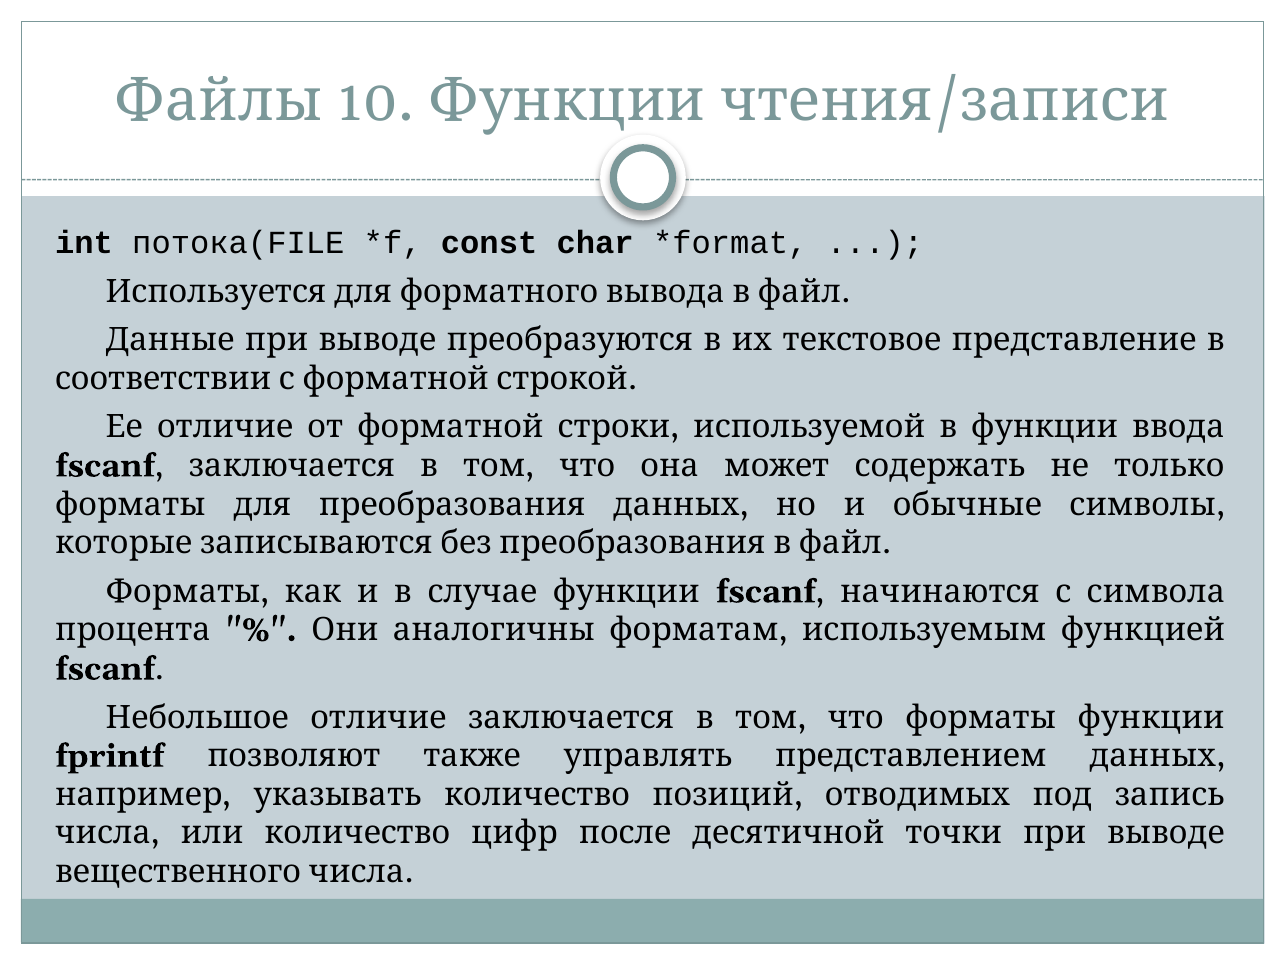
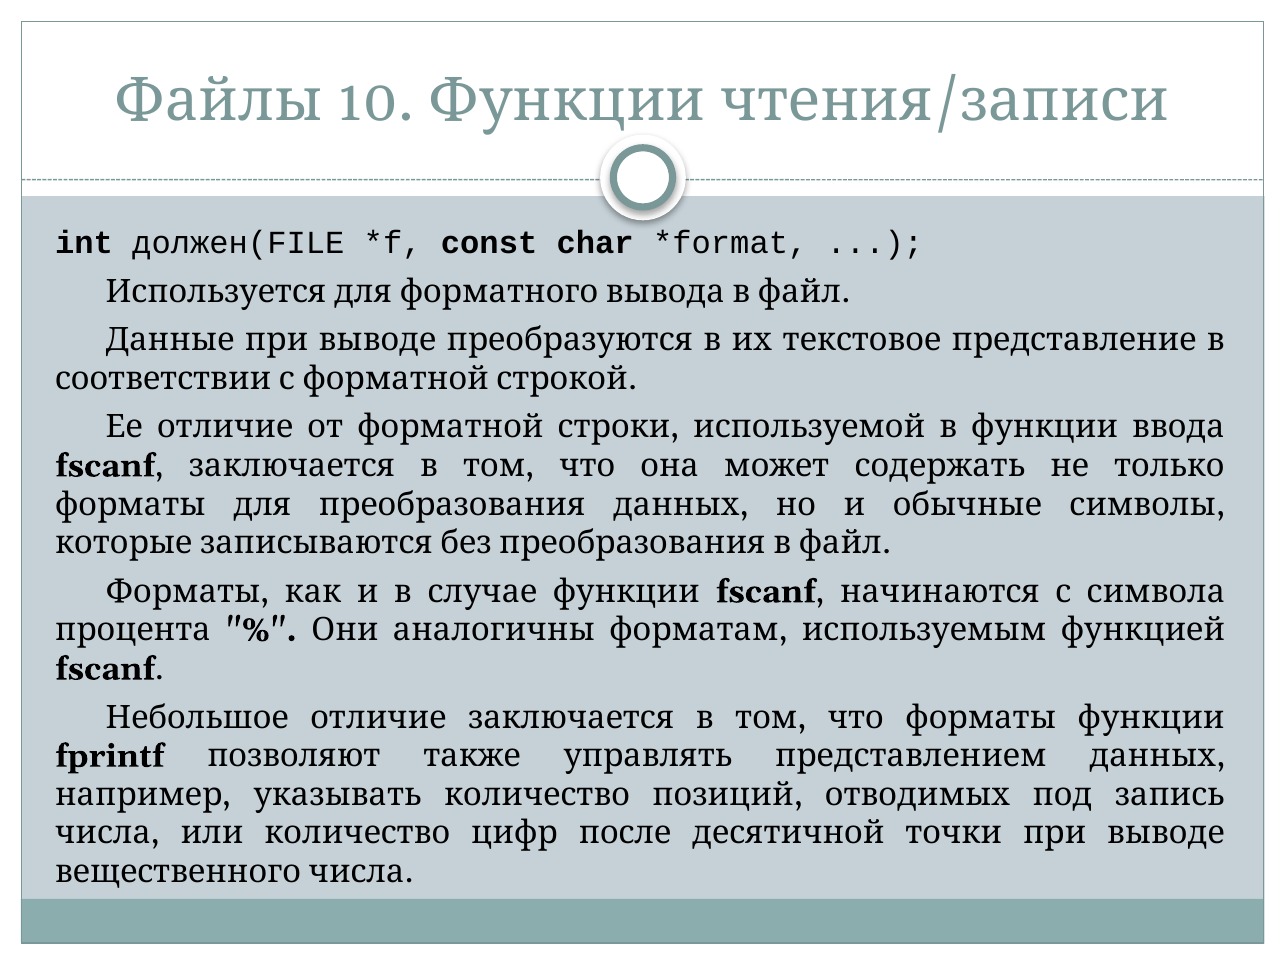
потока(FILE: потока(FILE -> должен(FILE
